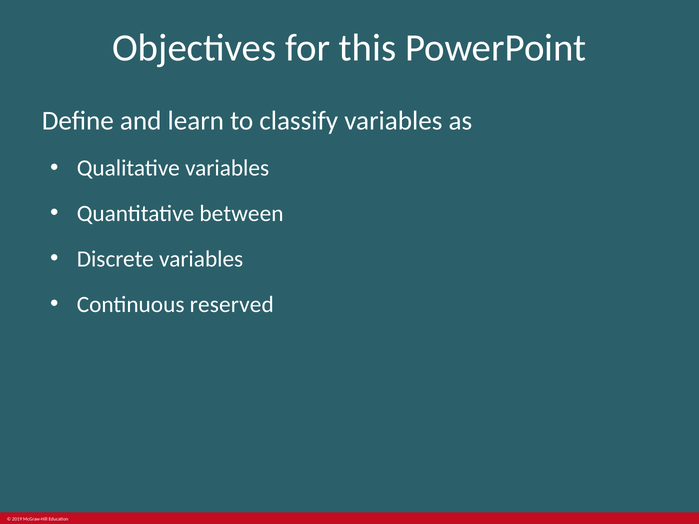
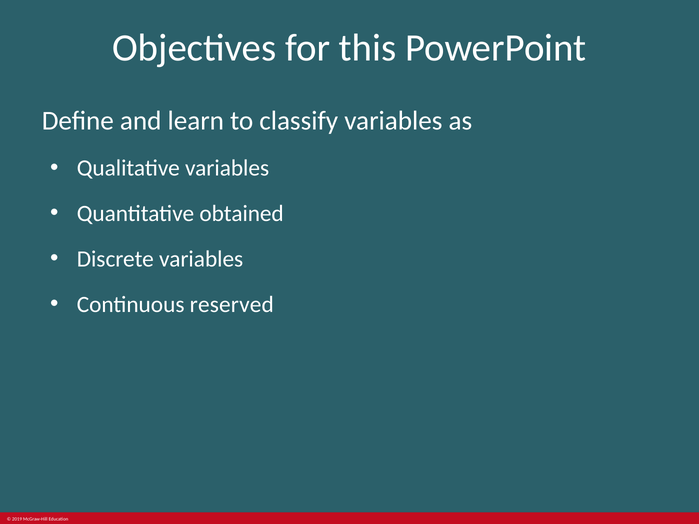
between: between -> obtained
